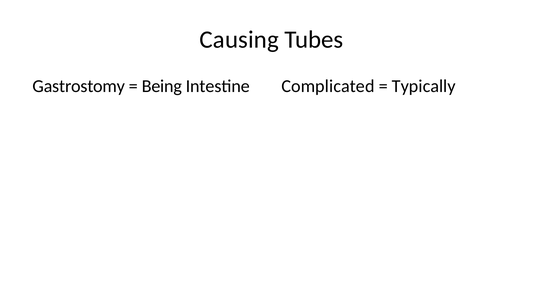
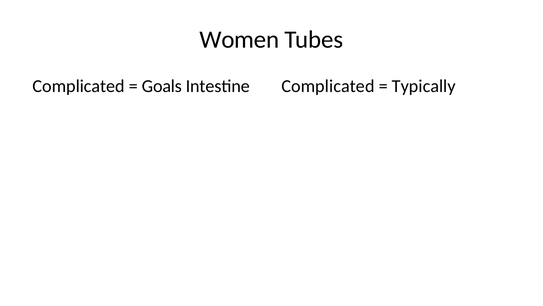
Causing: Causing -> Women
Gastrostomy at (79, 86): Gastrostomy -> Complicated
Being: Being -> Goals
